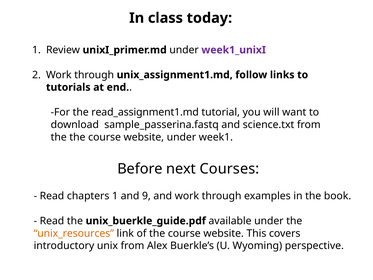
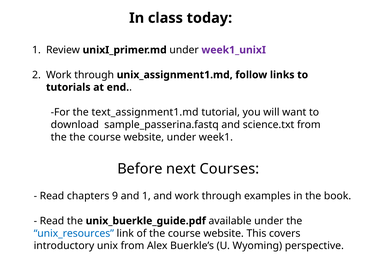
read_assignment1.md: read_assignment1.md -> text_assignment1.md
chapters 1: 1 -> 9
and 9: 9 -> 1
unix_resources colour: orange -> blue
